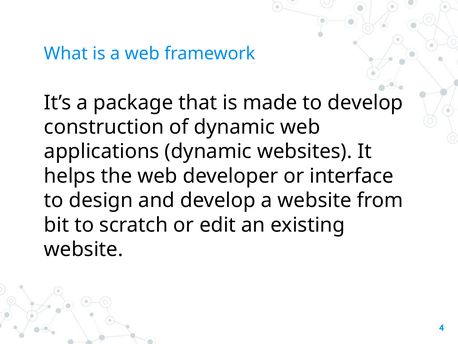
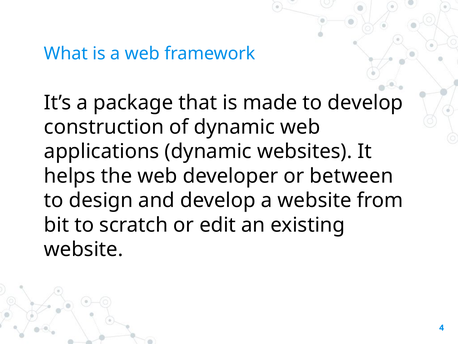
interface: interface -> between
